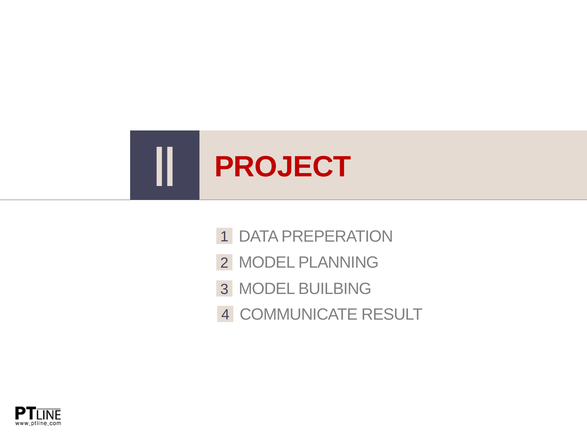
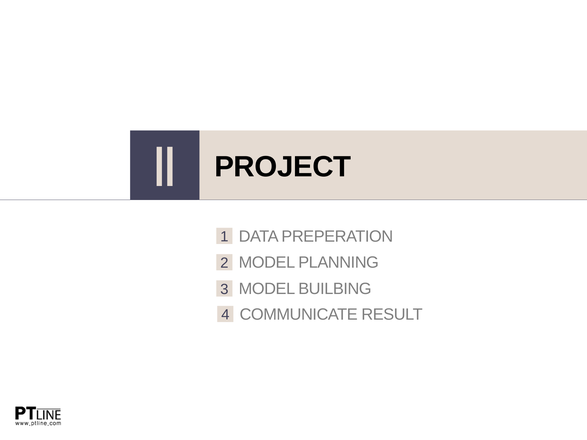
PROJECT colour: red -> black
